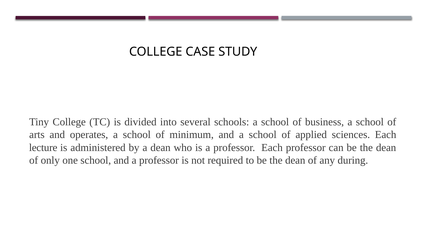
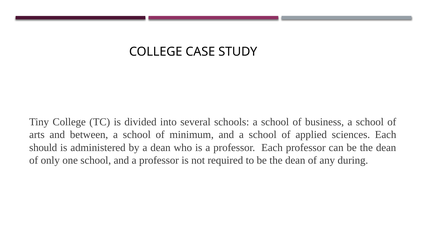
operates: operates -> between
lecture: lecture -> should
